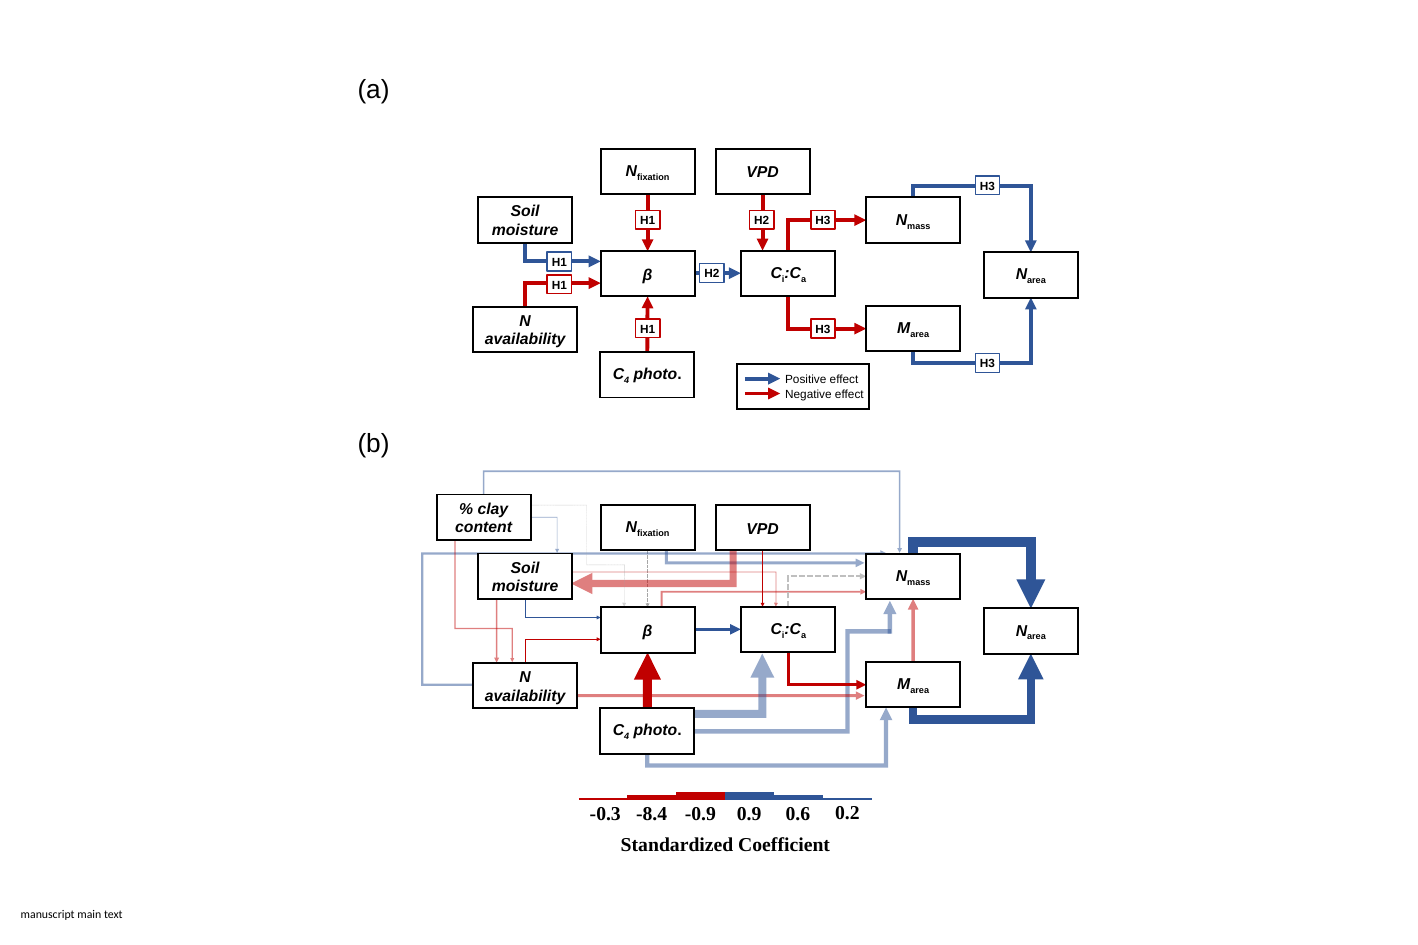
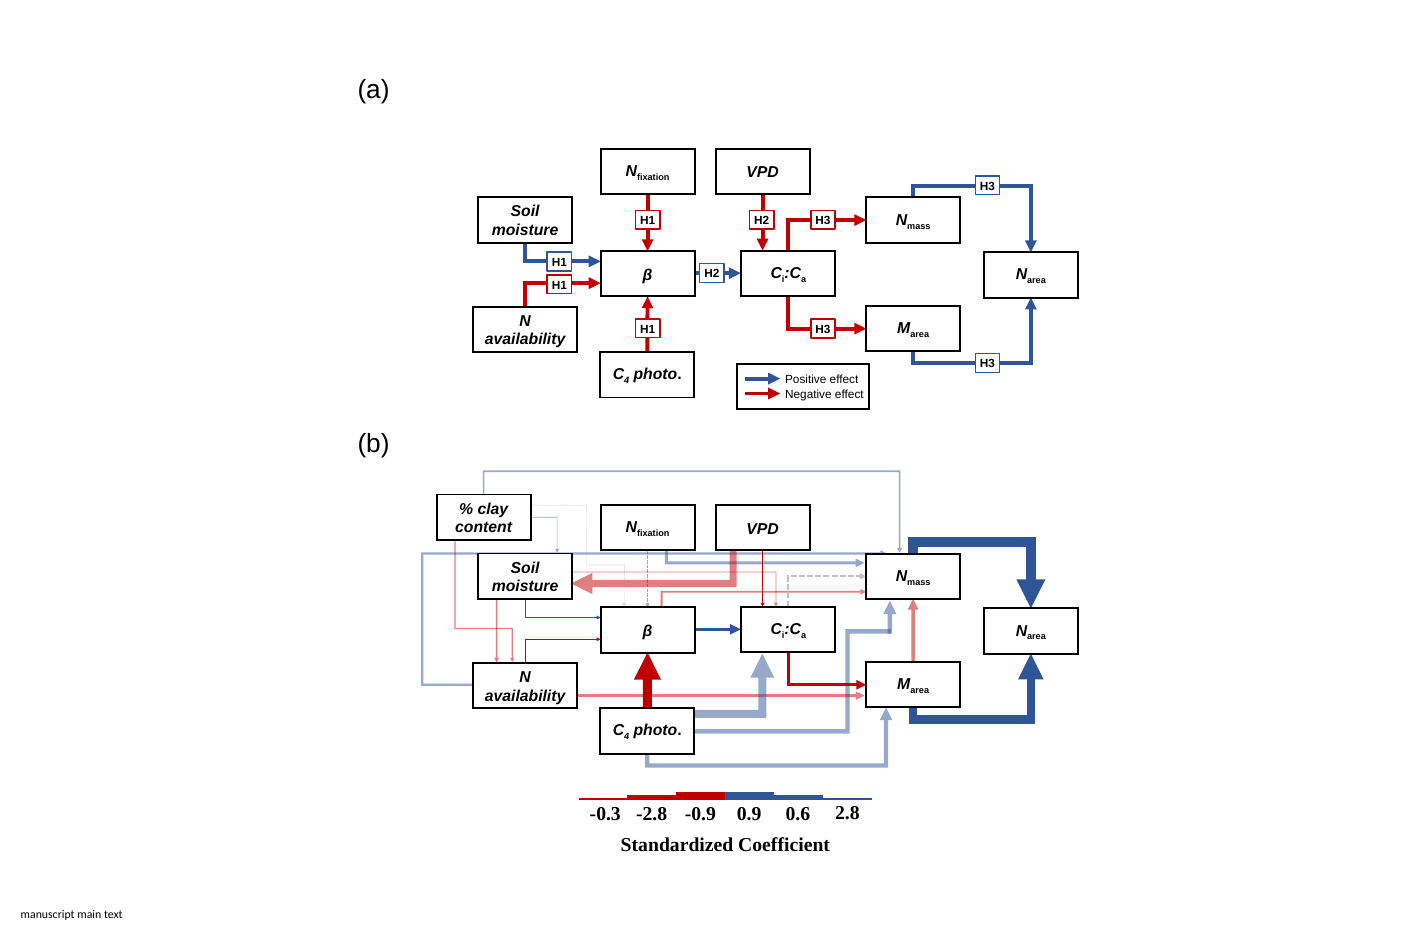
-8.4: -8.4 -> -2.8
0.2: 0.2 -> 2.8
